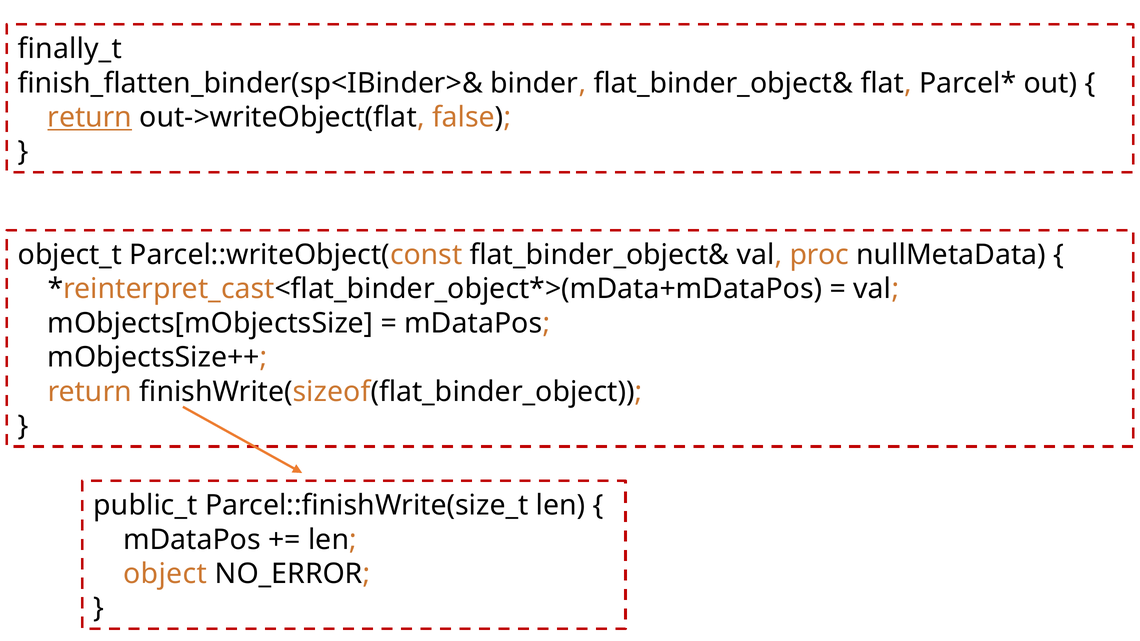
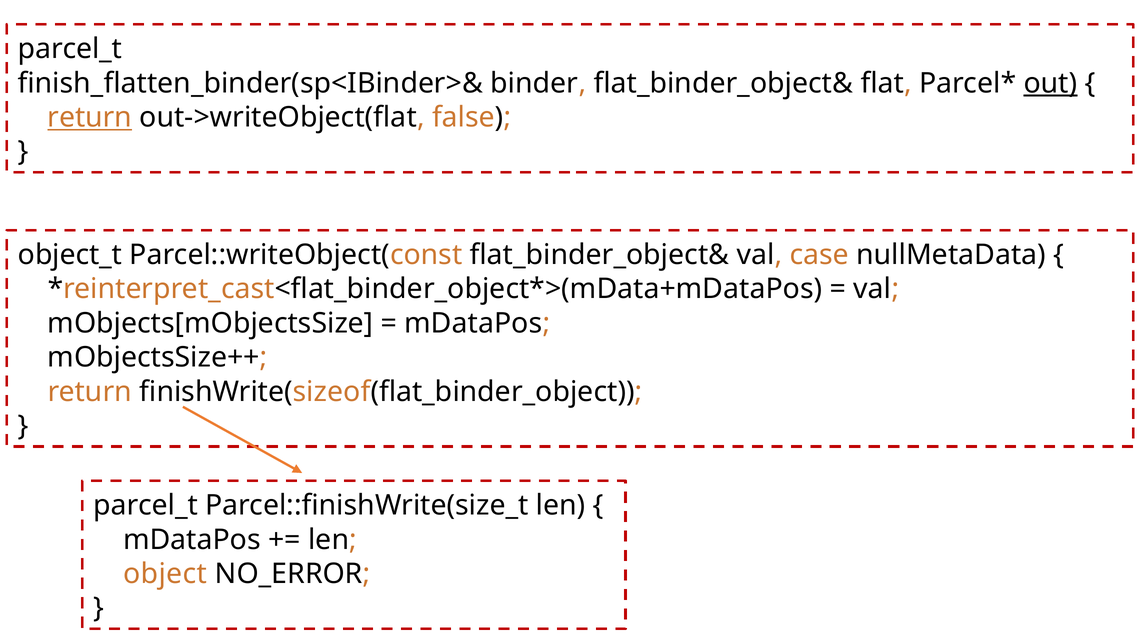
finally_t at (70, 49): finally_t -> parcel_t
out underline: none -> present
proc: proc -> case
public_t at (146, 506): public_t -> parcel_t
